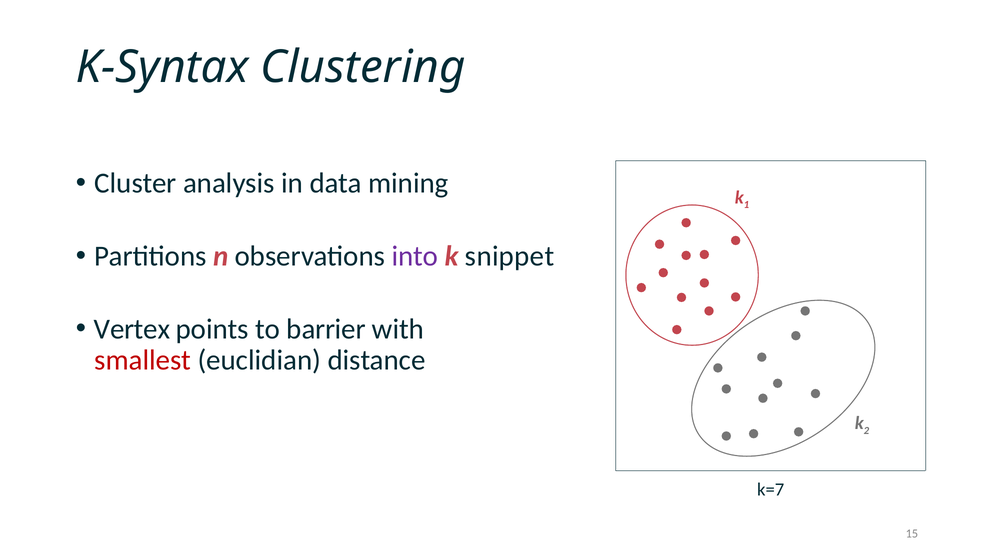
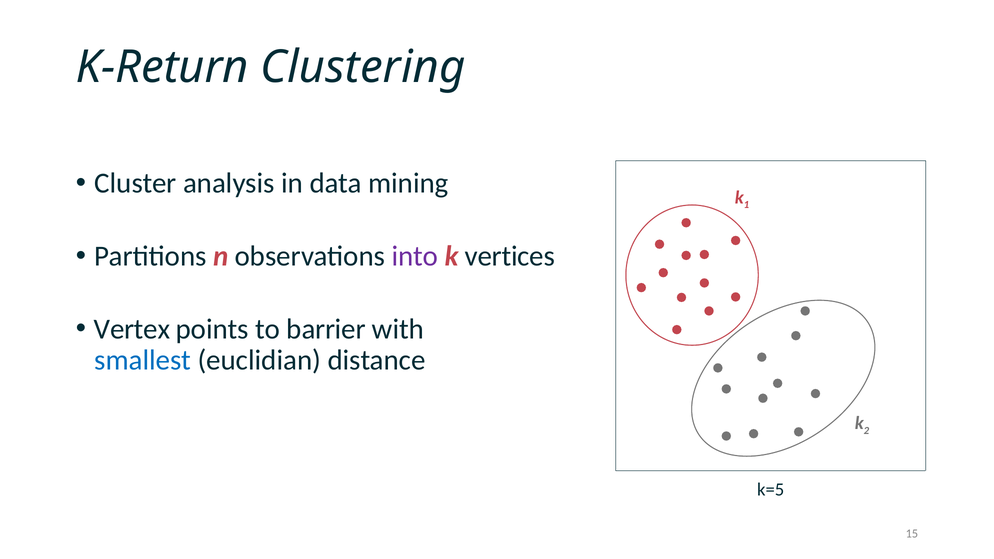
K-Syntax: K-Syntax -> K-Return
snippet: snippet -> vertices
smallest colour: red -> blue
k=7: k=7 -> k=5
